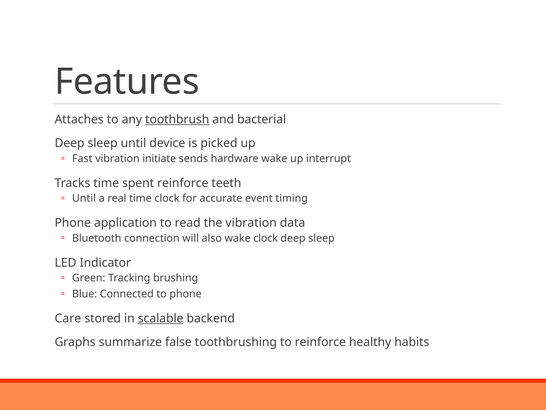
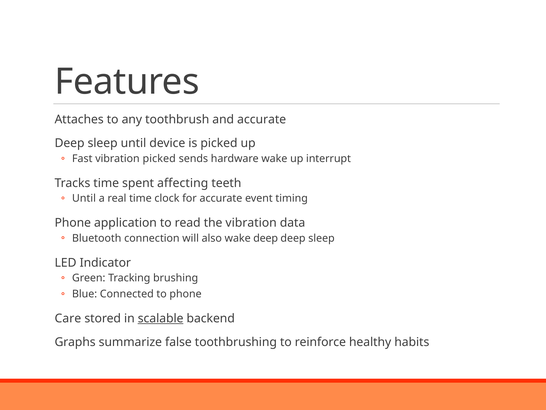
toothbrush underline: present -> none
and bacterial: bacterial -> accurate
vibration initiate: initiate -> picked
spent reinforce: reinforce -> affecting
wake clock: clock -> deep
